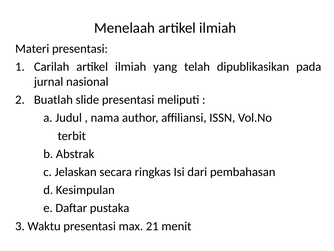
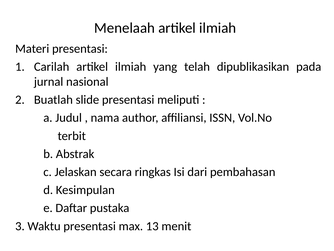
21: 21 -> 13
